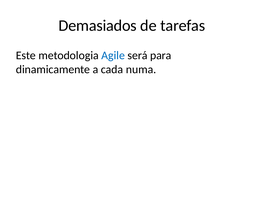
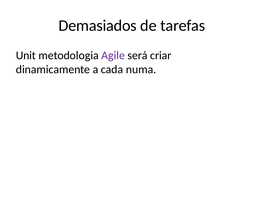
Este: Este -> Unit
Agile colour: blue -> purple
para: para -> criar
